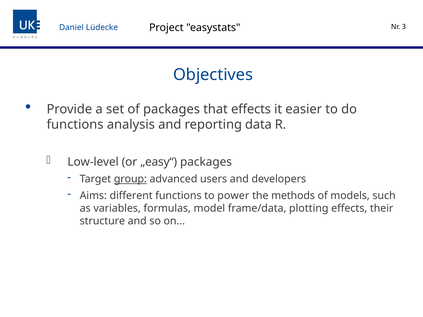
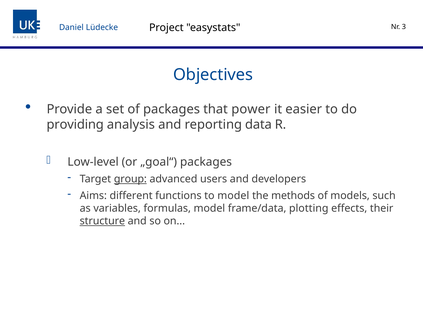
that effects: effects -> power
functions at (75, 125): functions -> providing
„easy“: „easy“ -> „goal“
to power: power -> model
structure underline: none -> present
